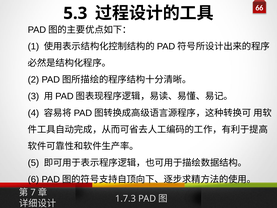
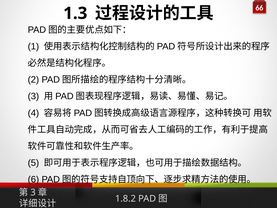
5.3: 5.3 -> 1.3
7 at (33, 192): 7 -> 3
1.7.3: 1.7.3 -> 1.8.2
